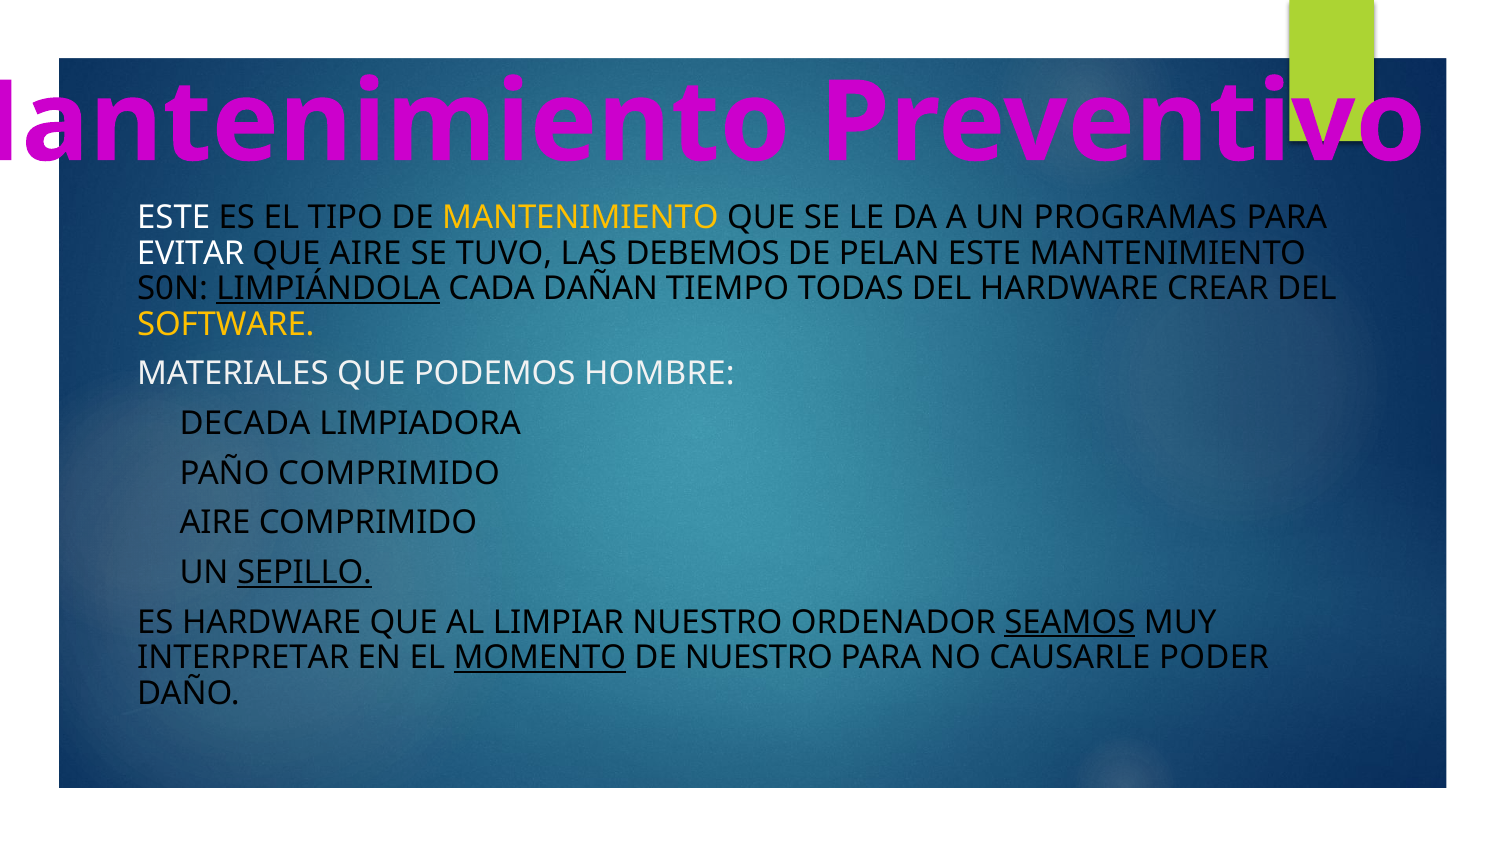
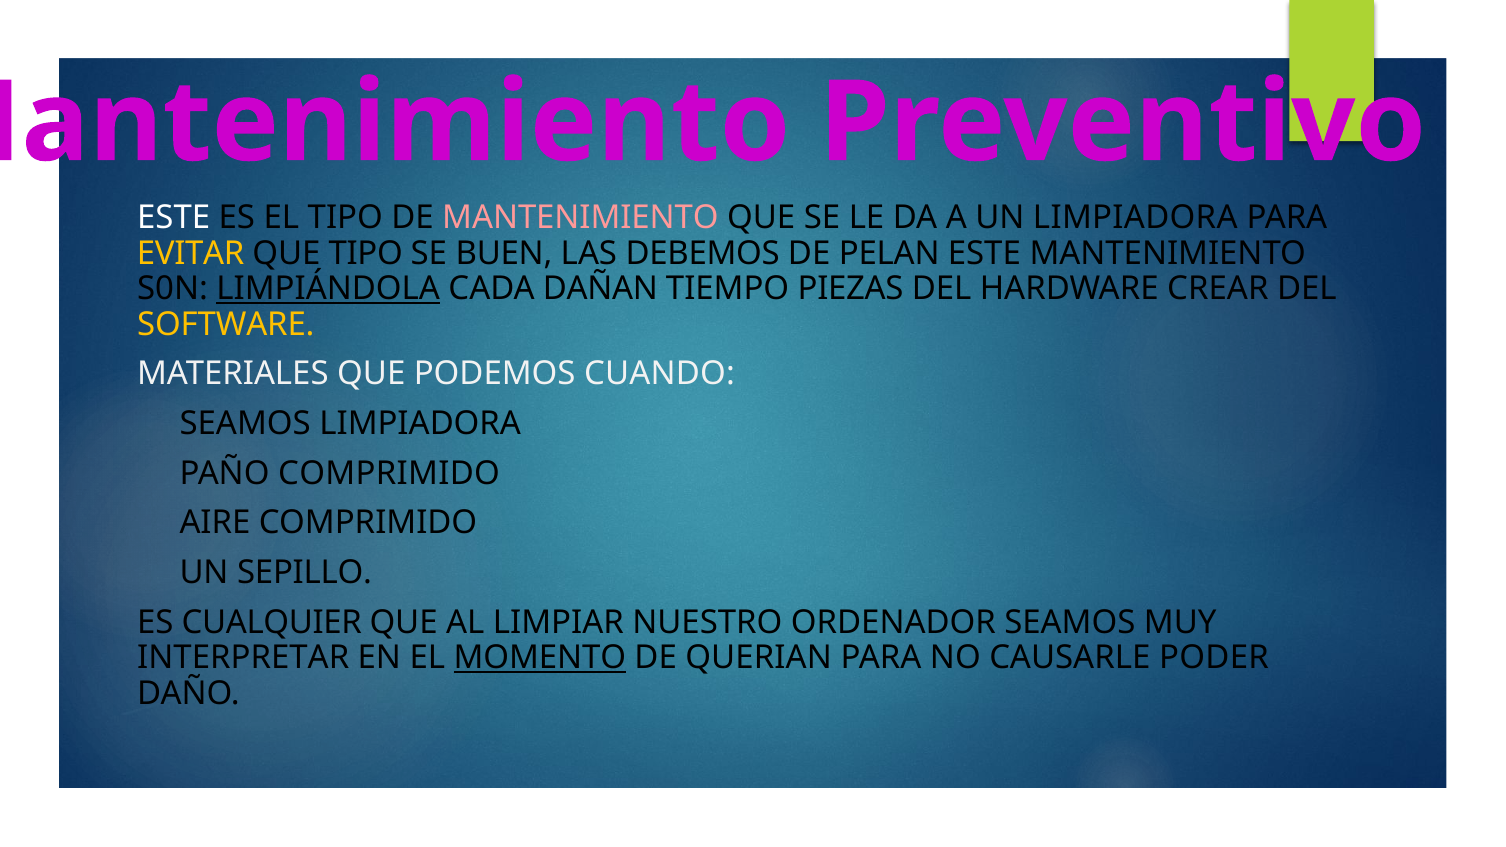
MANTENIMIENTO at (580, 218) colour: yellow -> pink
UN PROGRAMAS: PROGRAMAS -> LIMPIADORA
EVITAR colour: white -> yellow
QUE AIRE: AIRE -> TIPO
TUVO: TUVO -> BUEN
TODAS: TODAS -> PIEZAS
HOMBRE: HOMBRE -> CUANDO
DECADA at (245, 424): DECADA -> SEAMOS
SEPILLO underline: present -> none
ES HARDWARE: HARDWARE -> CUALQUIER
SEAMOS at (1070, 622) underline: present -> none
DE NUESTRO: NUESTRO -> QUERIAN
